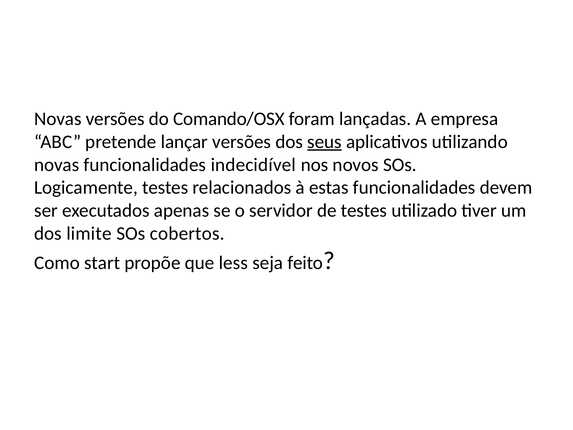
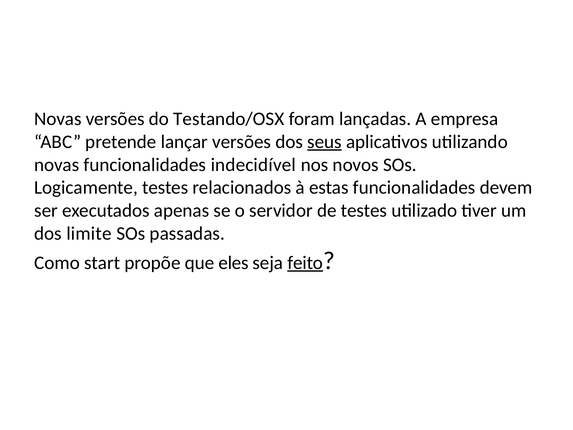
Comando/OSX: Comando/OSX -> Testando/OSX
cobertos: cobertos -> passadas
less: less -> eles
feito underline: none -> present
